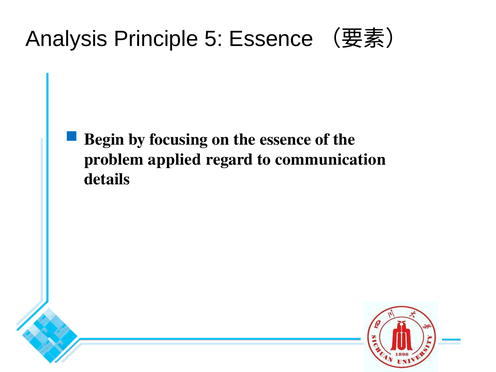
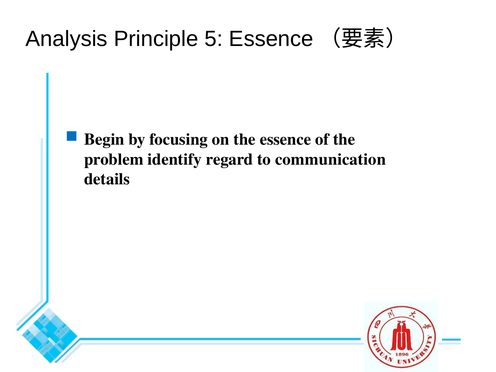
applied: applied -> identify
